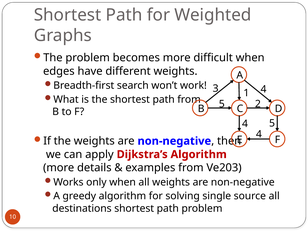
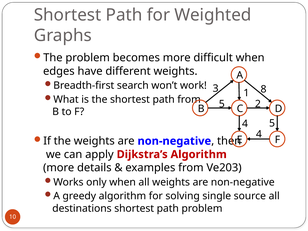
3 4: 4 -> 8
